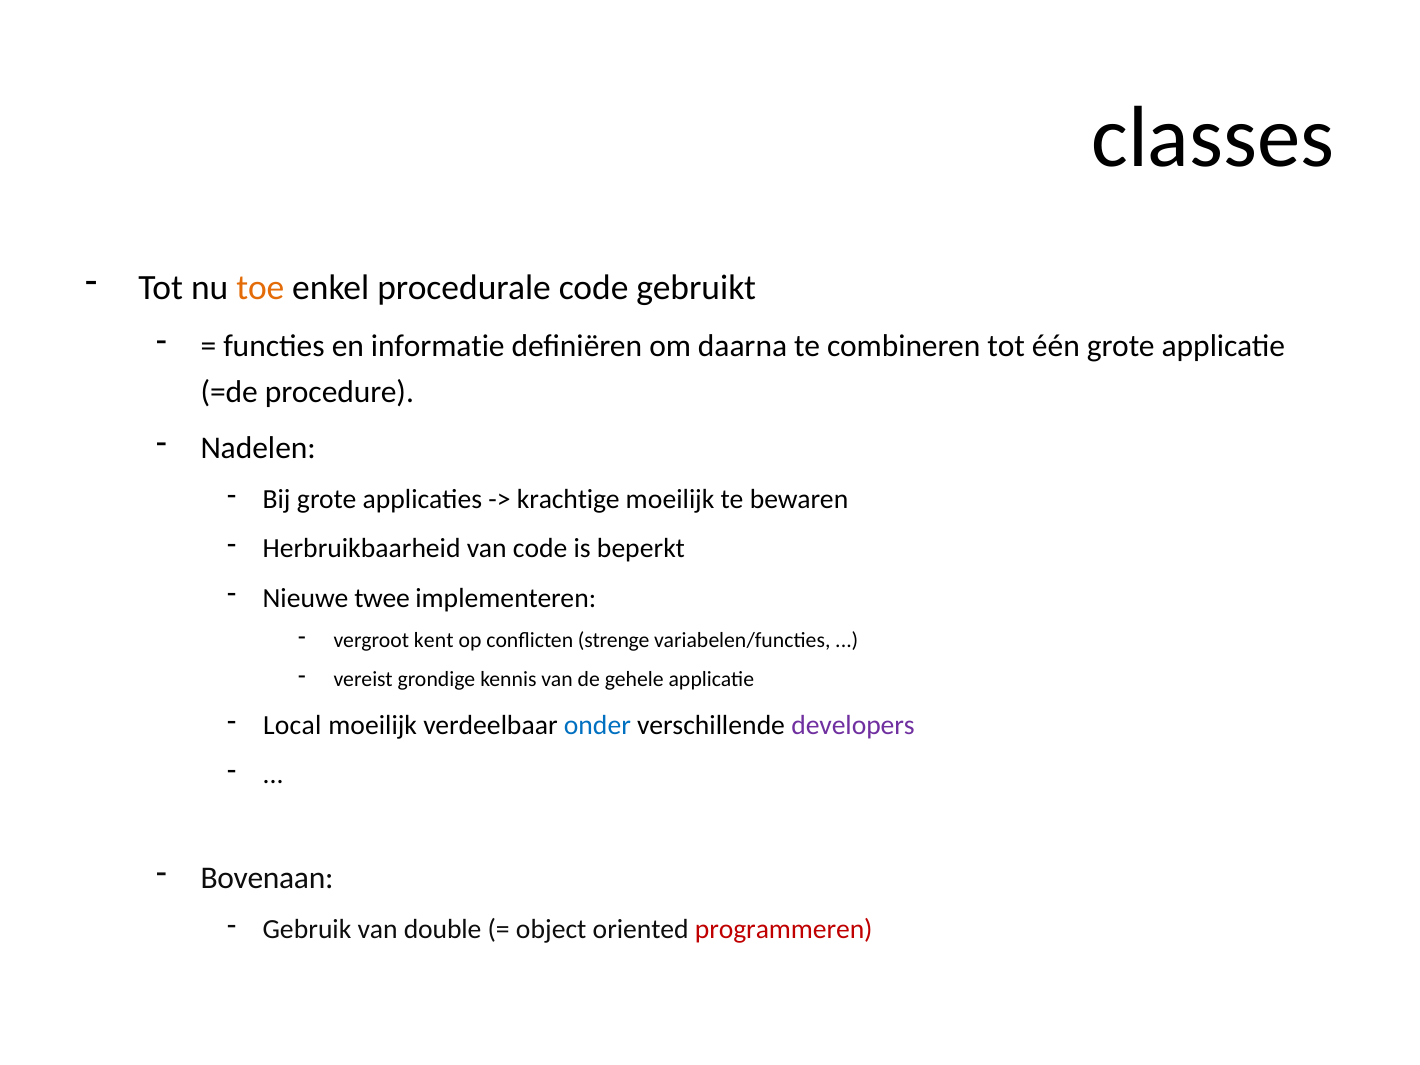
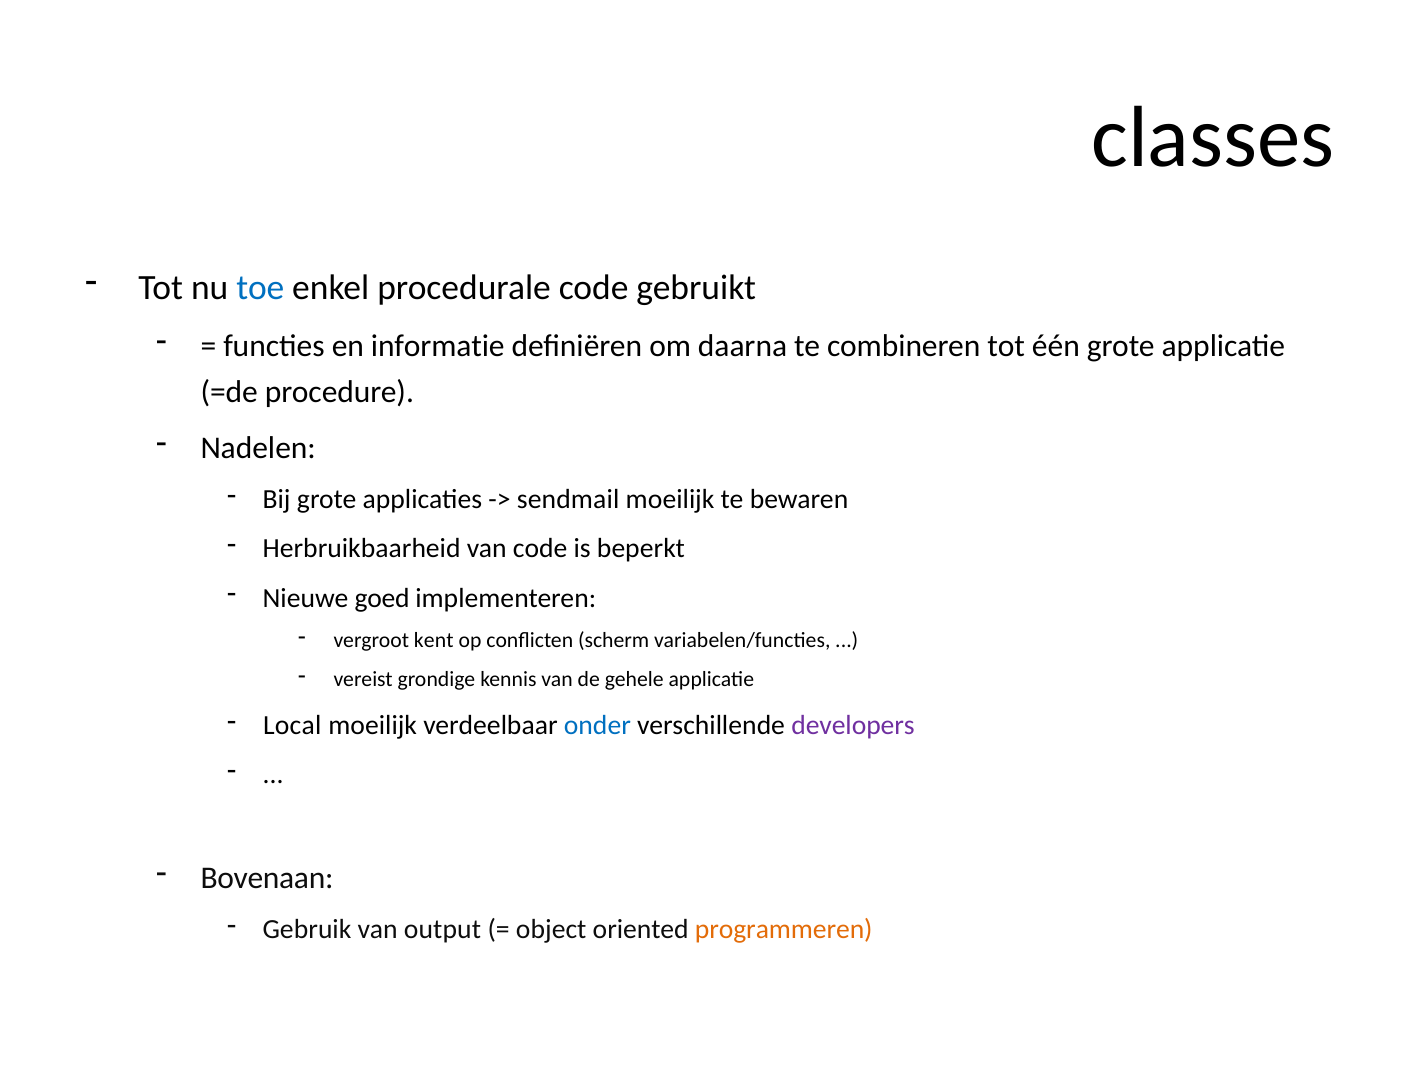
toe colour: orange -> blue
krachtige: krachtige -> sendmail
twee: twee -> goed
strenge: strenge -> scherm
double: double -> output
programmeren colour: red -> orange
